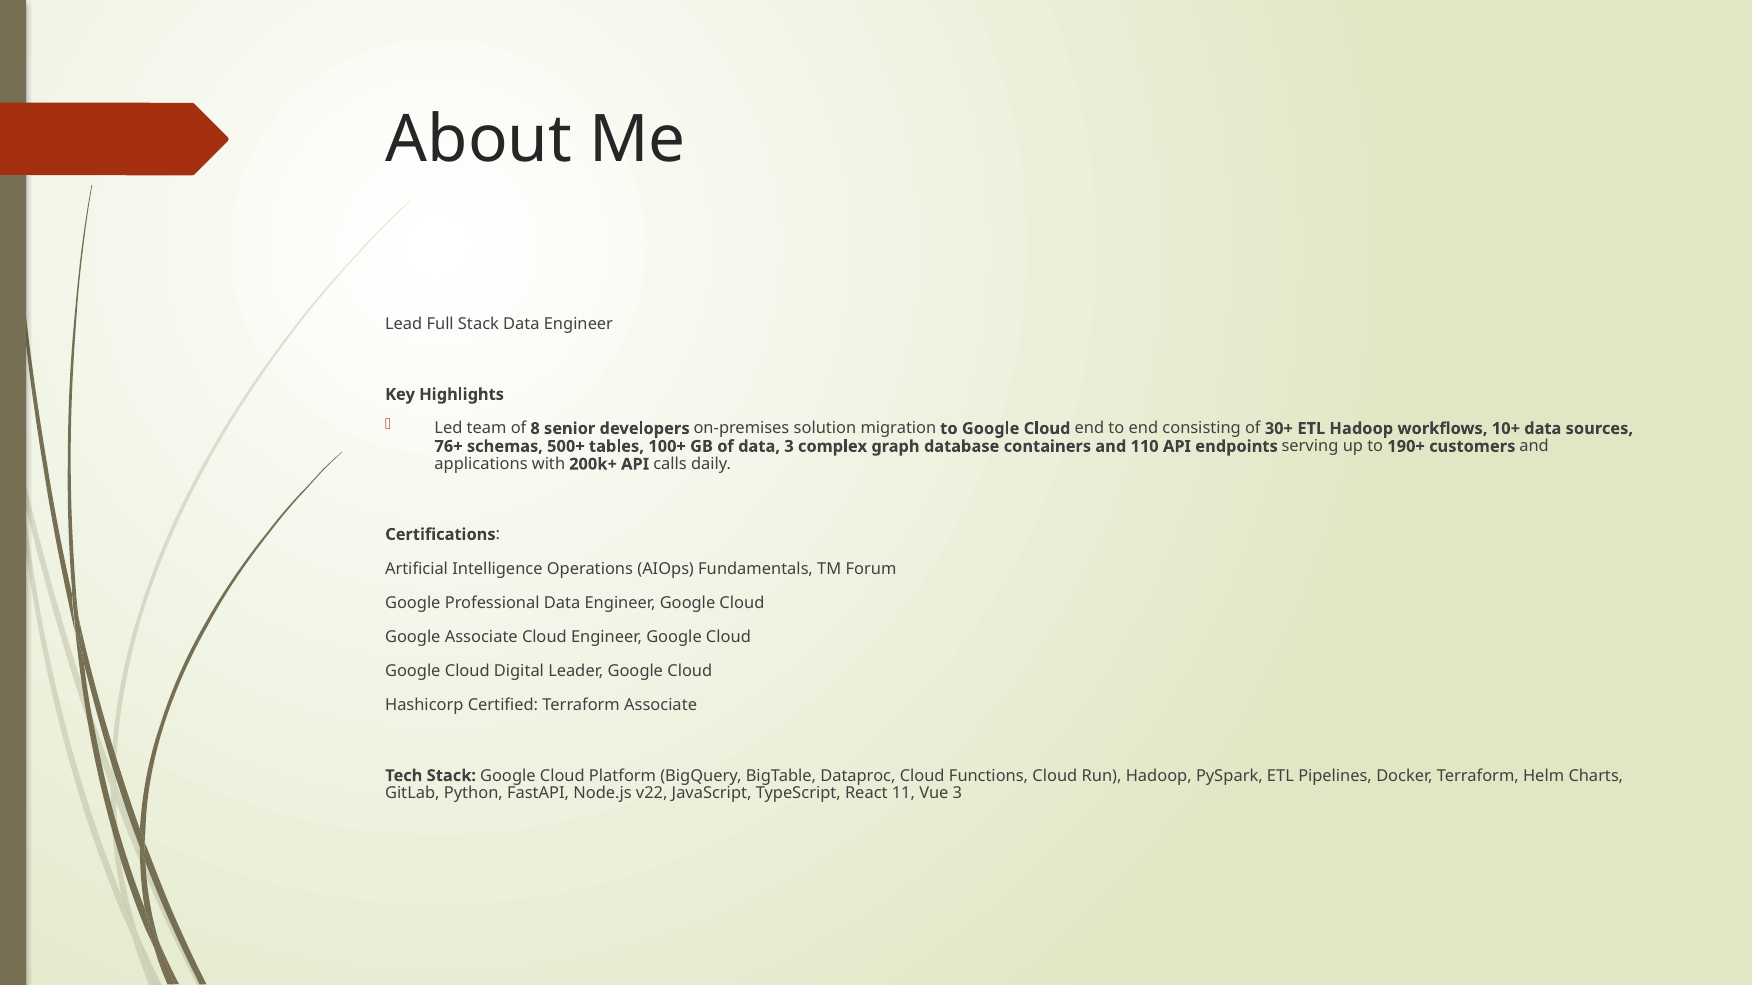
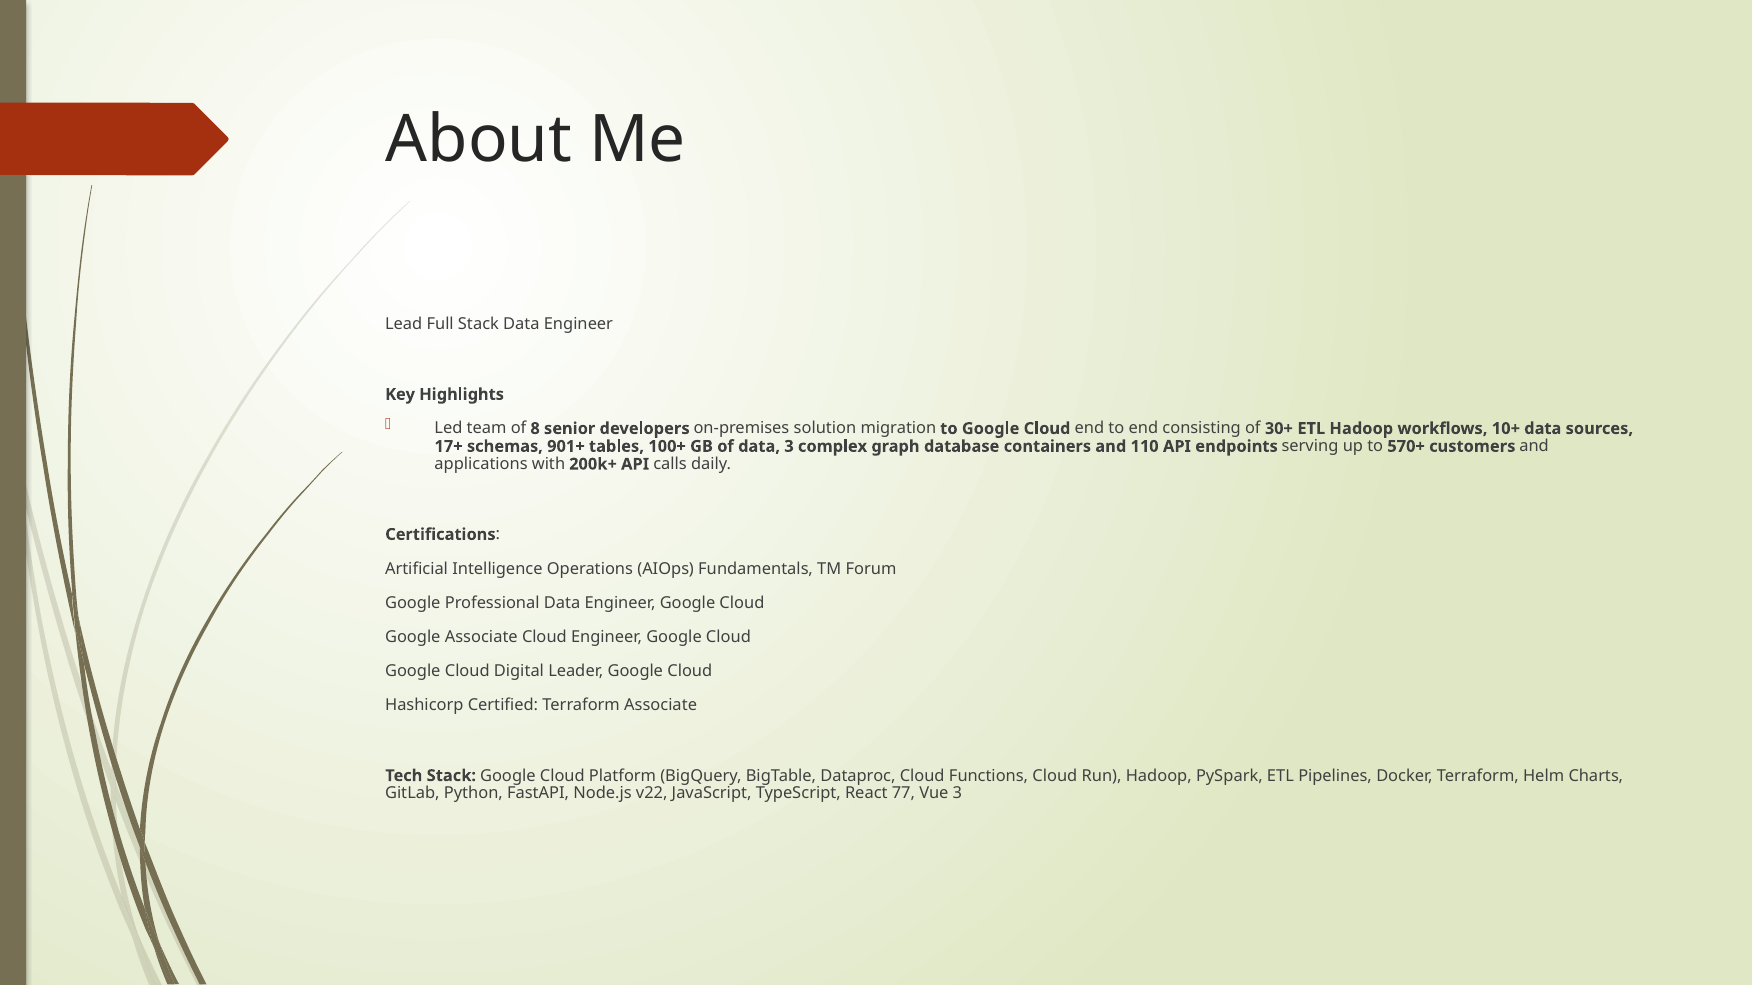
76+: 76+ -> 17+
500+: 500+ -> 901+
190+: 190+ -> 570+
11: 11 -> 77
